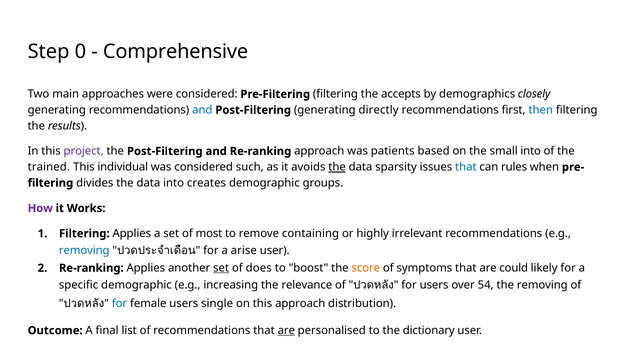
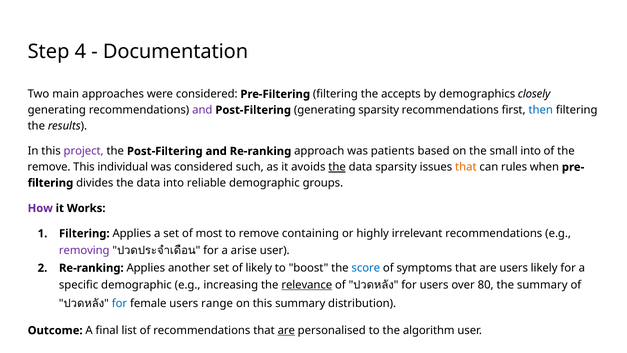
0: 0 -> 4
Comprehensive: Comprehensive -> Documentation
and at (202, 110) colour: blue -> purple
generating directly: directly -> sparsity
trained at (49, 167): trained -> remove
that at (466, 167) colour: blue -> orange
creates: creates -> reliable
removing at (84, 250) colour: blue -> purple
set at (221, 268) underline: present -> none
of does: does -> likely
score colour: orange -> blue
are could: could -> users
relevance underline: none -> present
54: 54 -> 80
the removing: removing -> summary
single: single -> range
this approach: approach -> summary
dictionary: dictionary -> algorithm
